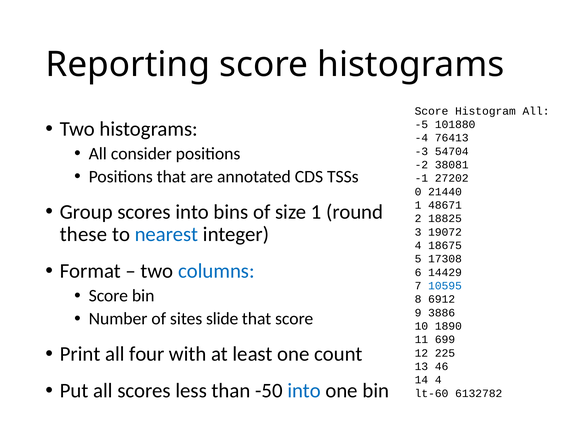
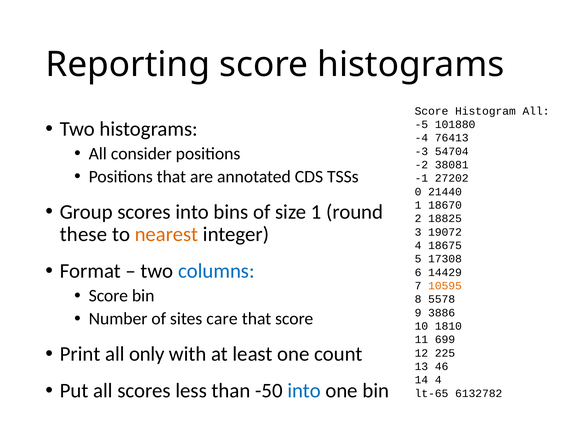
48671: 48671 -> 18670
nearest colour: blue -> orange
10595 colour: blue -> orange
6912: 6912 -> 5578
slide: slide -> care
1890: 1890 -> 1810
four: four -> only
lt-60: lt-60 -> lt-65
